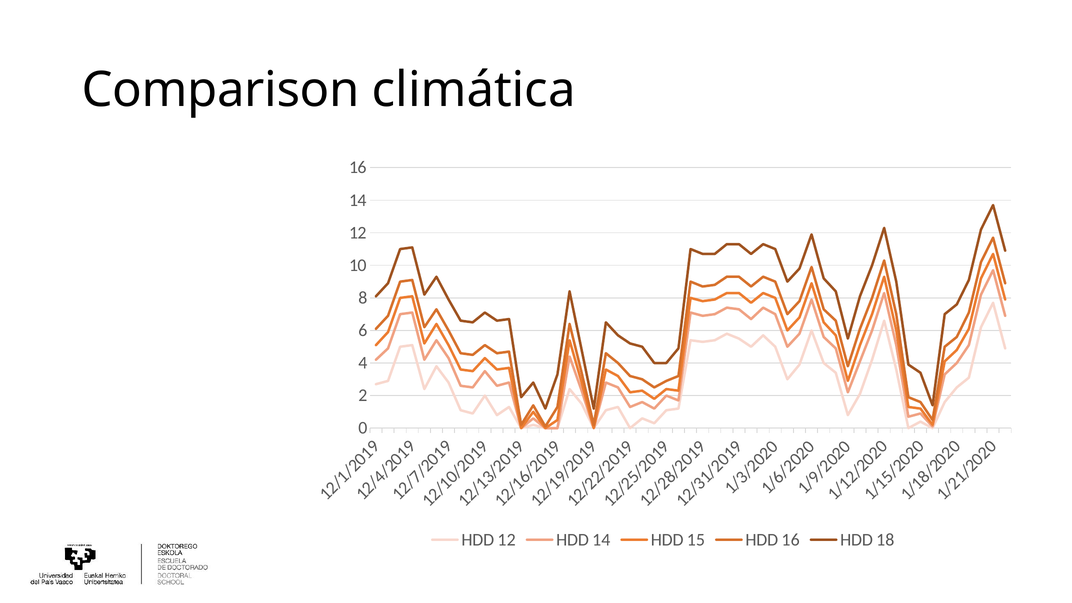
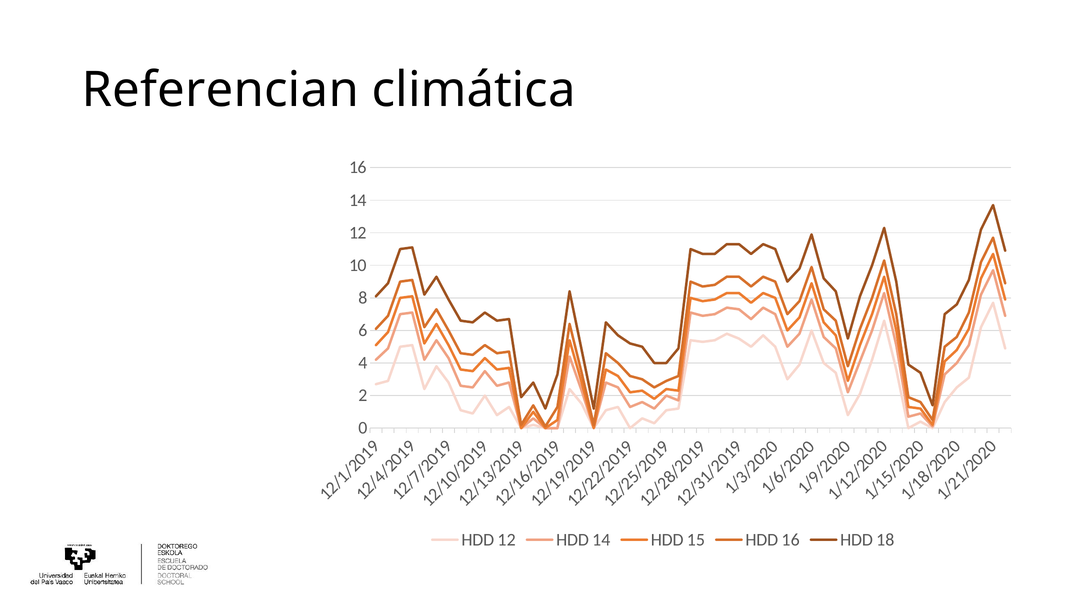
Comparison: Comparison -> Referencian
